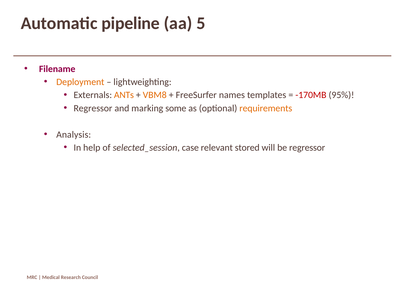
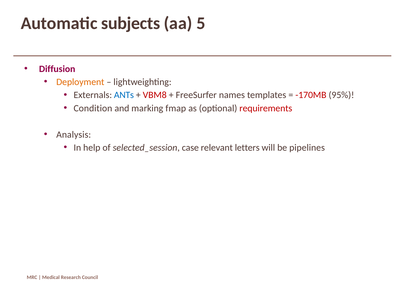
pipeline: pipeline -> subjects
Filename: Filename -> Diffusion
ANTs colour: orange -> blue
VBM8 colour: orange -> red
Regressor at (93, 109): Regressor -> Condition
some: some -> fmap
requirements colour: orange -> red
stored: stored -> letters
be regressor: regressor -> pipelines
